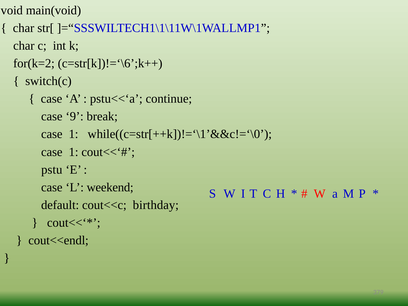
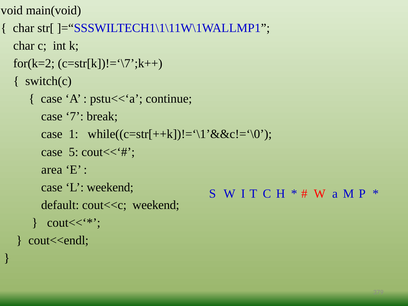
c=str[k])!=‘\6’;k++: c=str[k])!=‘\6’;k++ -> c=str[k])!=‘\7’;k++
9: 9 -> 7
1 at (74, 152): 1 -> 5
pstu: pstu -> area
cout<<c birthday: birthday -> weekend
